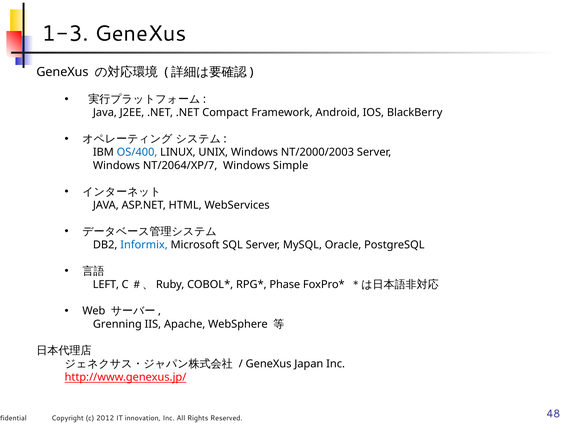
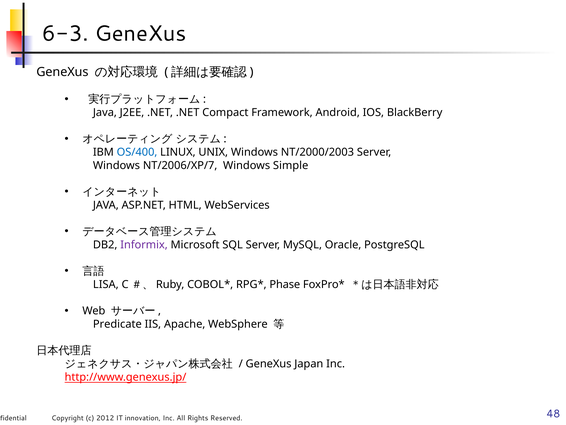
1-3: 1-3 -> 6-3
NT/2064/XP/7: NT/2064/XP/7 -> NT/2006/XP/7
Informix colour: blue -> purple
LEFT: LEFT -> LISA
Grenning: Grenning -> Predicate
